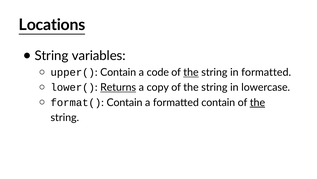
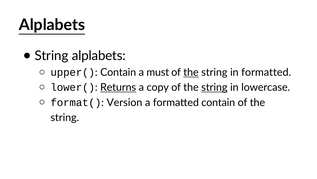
Locations at (52, 25): Locations -> Alplabets
String variables: variables -> alplabets
code: code -> must
string at (214, 87) underline: none -> present
format( Contain: Contain -> Version
the at (257, 102) underline: present -> none
